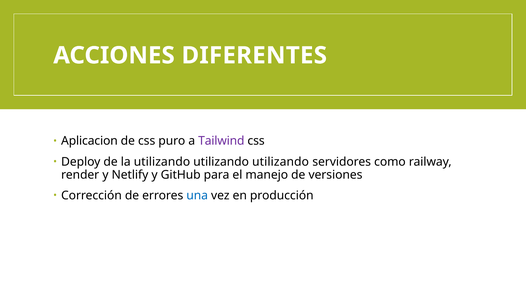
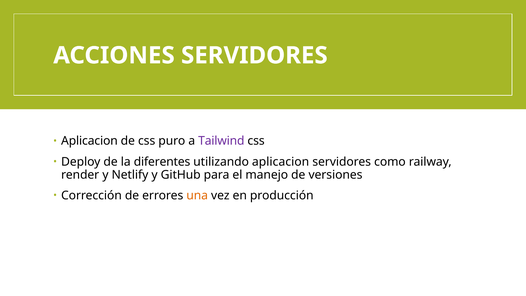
ACCIONES DIFERENTES: DIFERENTES -> SERVIDORES
la utilizando: utilizando -> diferentes
utilizando at (281, 162): utilizando -> aplicacion
una colour: blue -> orange
